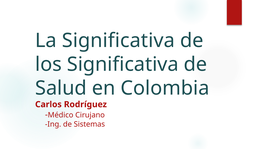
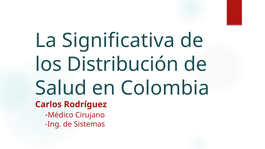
los Significativa: Significativa -> Distribución
